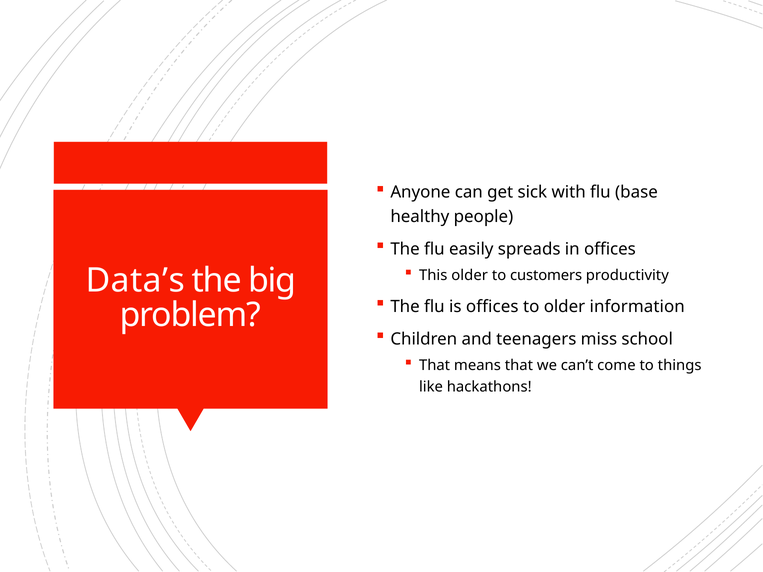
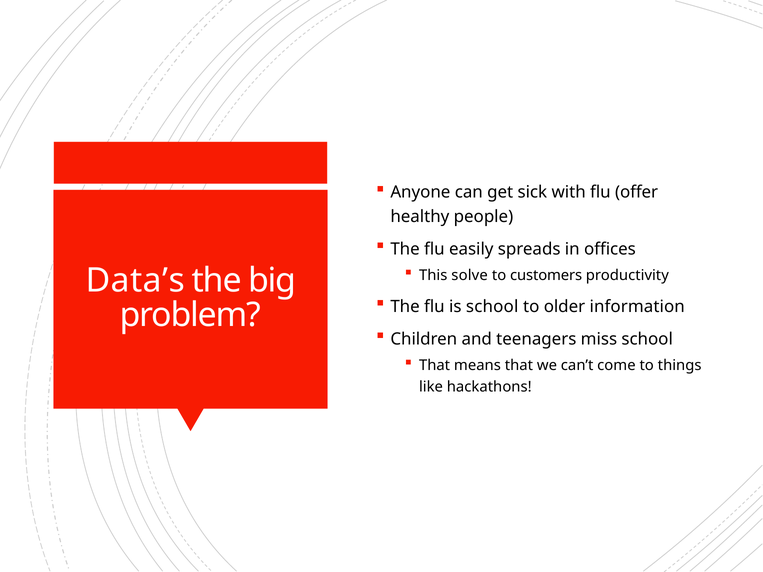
base: base -> offer
This older: older -> solve
is offices: offices -> school
